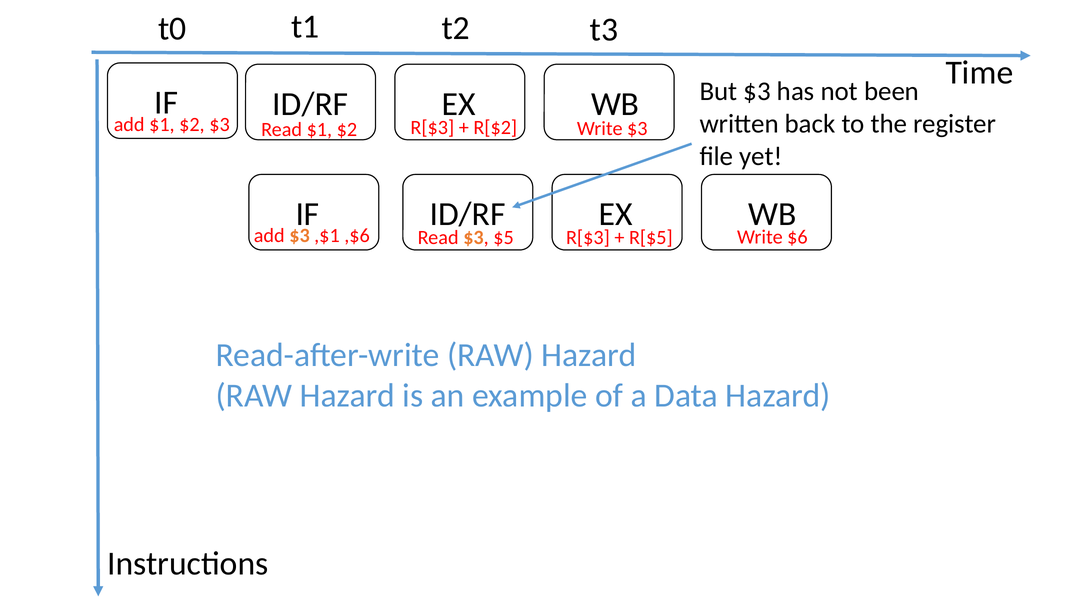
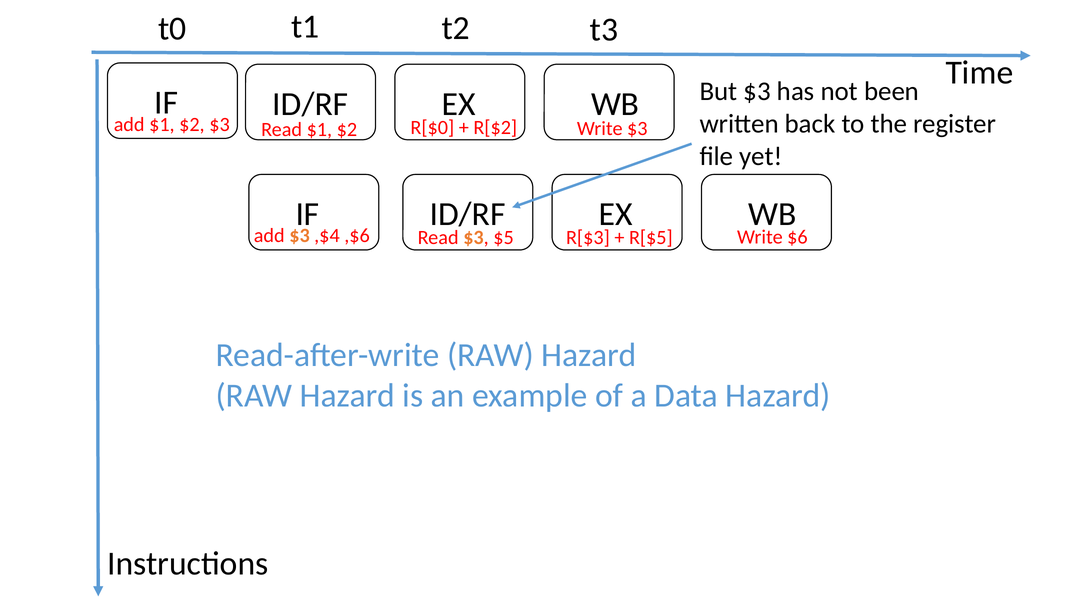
$2 R[$3: R[$3 -> R[$0
,$1: ,$1 -> ,$4
